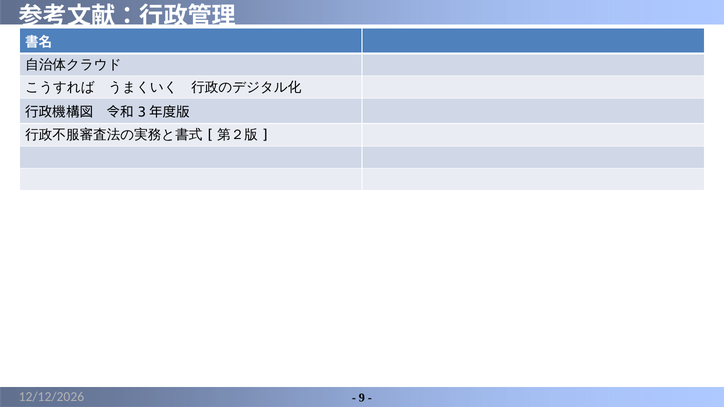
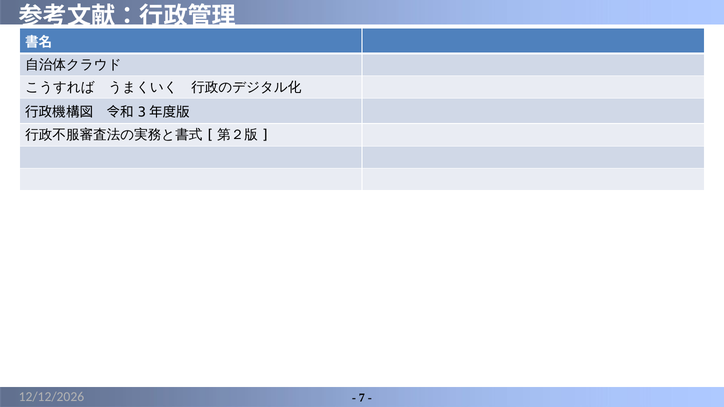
9: 9 -> 7
